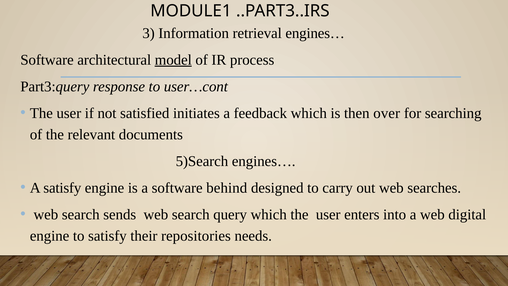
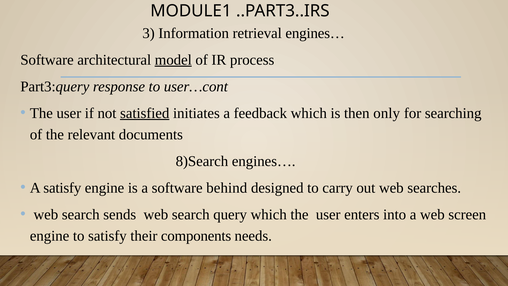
satisfied underline: none -> present
over: over -> only
5)Search: 5)Search -> 8)Search
digital: digital -> screen
repositories: repositories -> components
